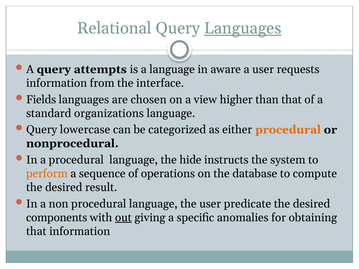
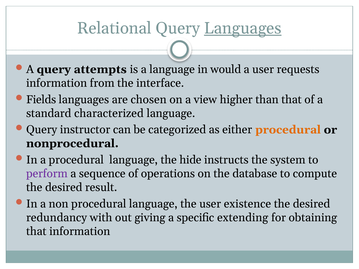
aware: aware -> would
organizations: organizations -> characterized
lowercase: lowercase -> instructor
perform colour: orange -> purple
predicate: predicate -> existence
components: components -> redundancy
out underline: present -> none
anomalies: anomalies -> extending
